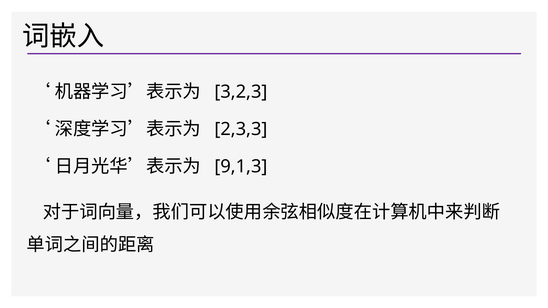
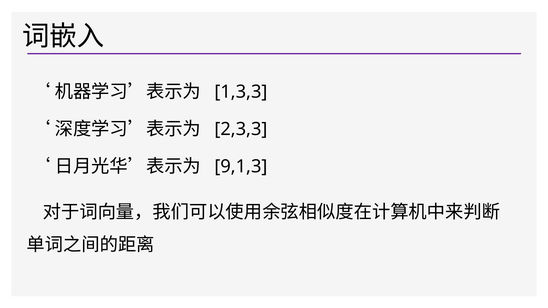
3,2,3: 3,2,3 -> 1,3,3
